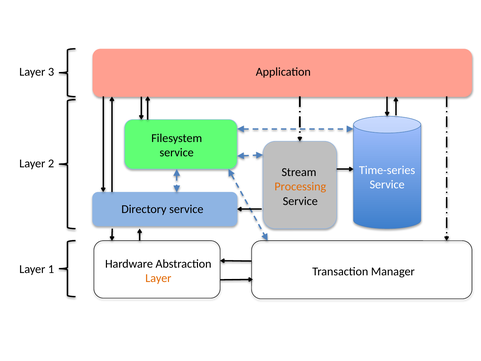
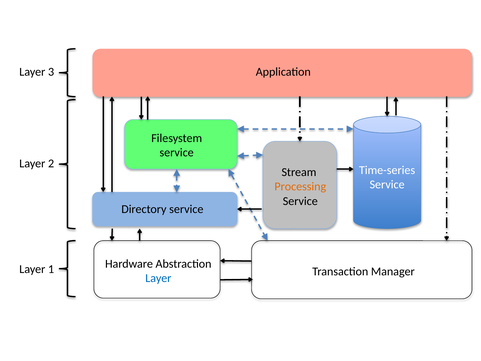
Layer at (158, 278) colour: orange -> blue
